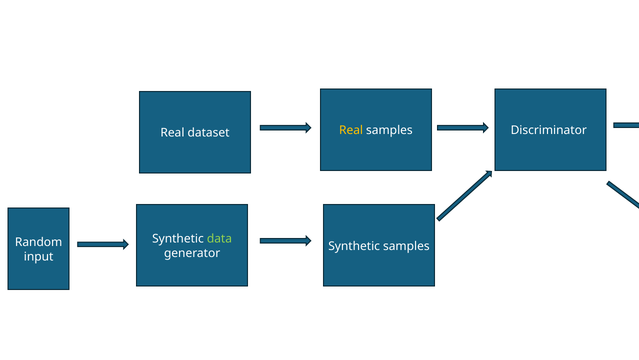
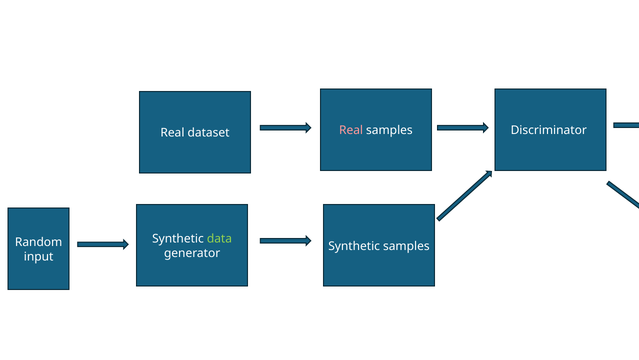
Real at (351, 130) colour: yellow -> pink
